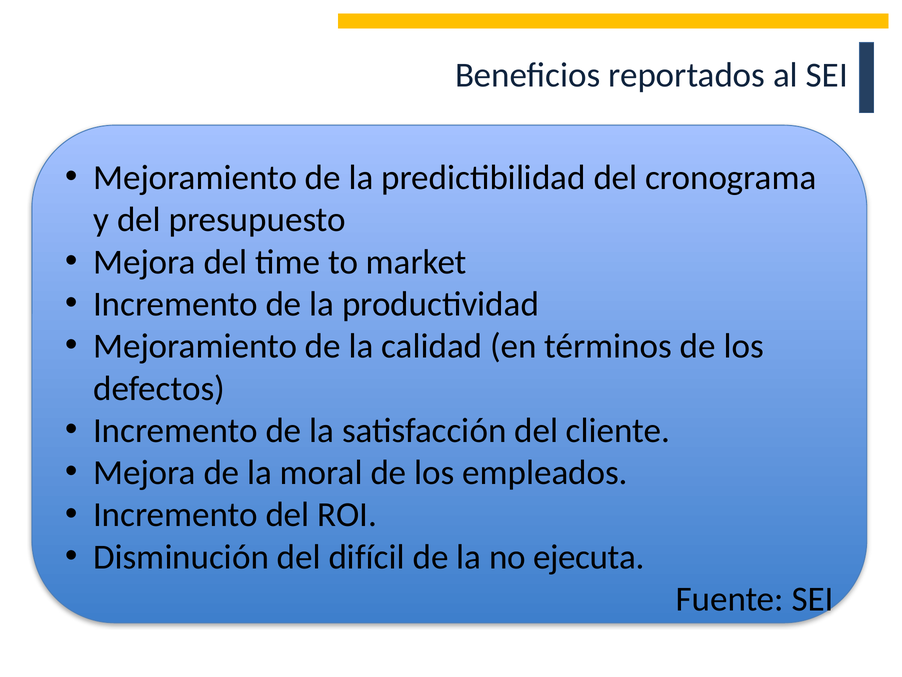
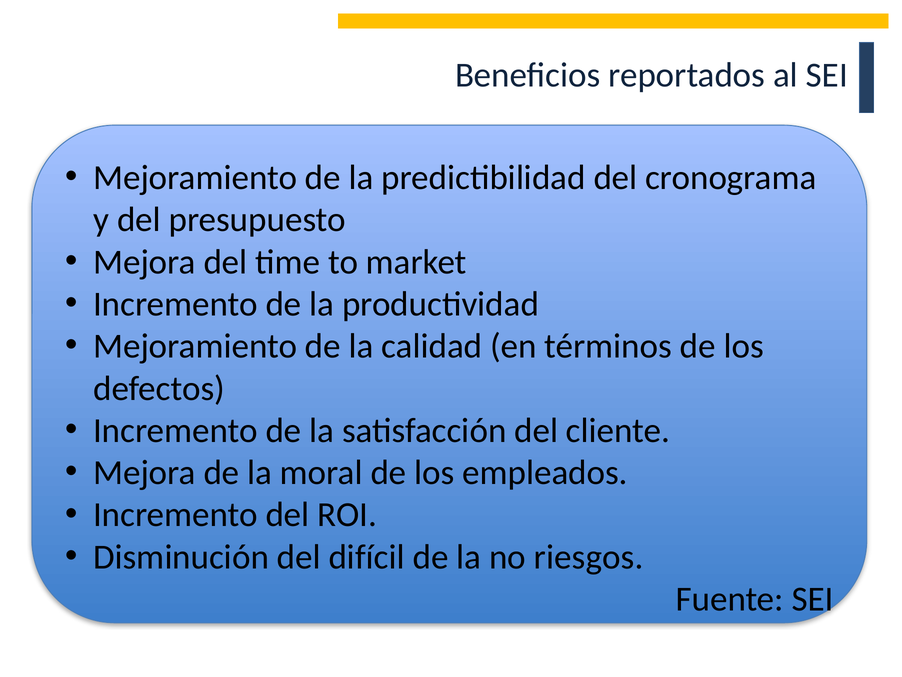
ejecuta: ejecuta -> riesgos
